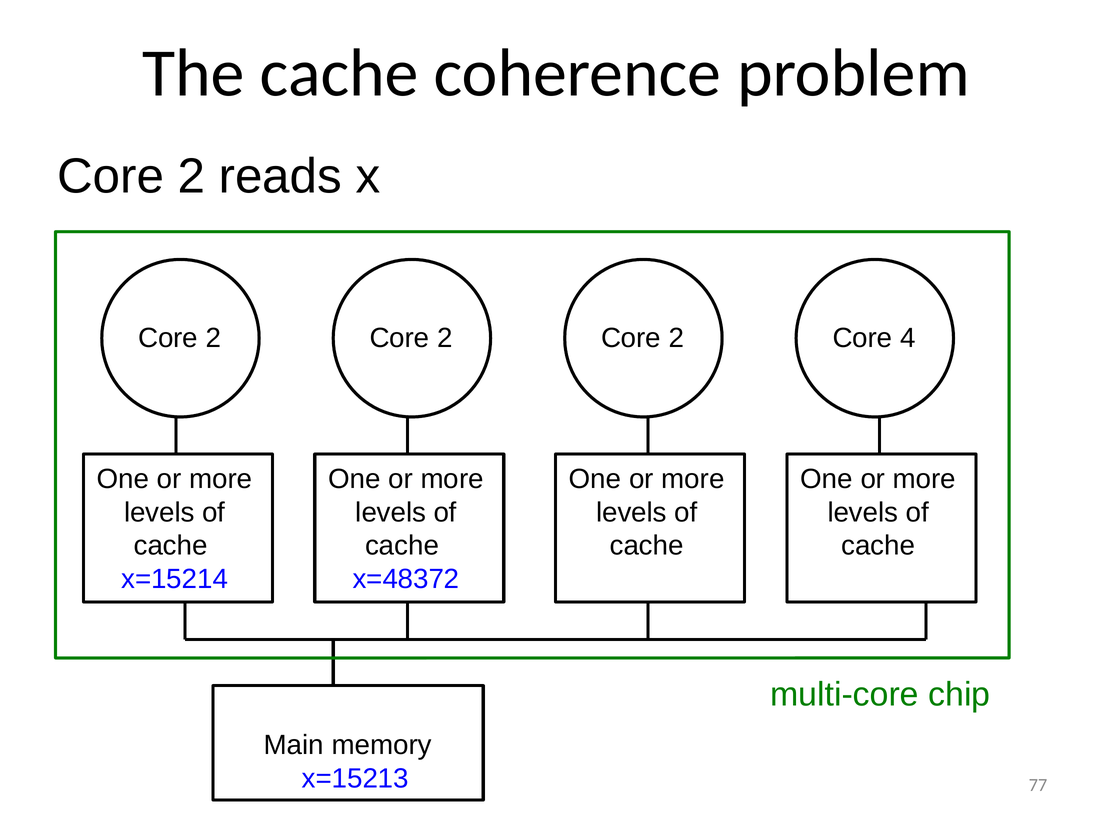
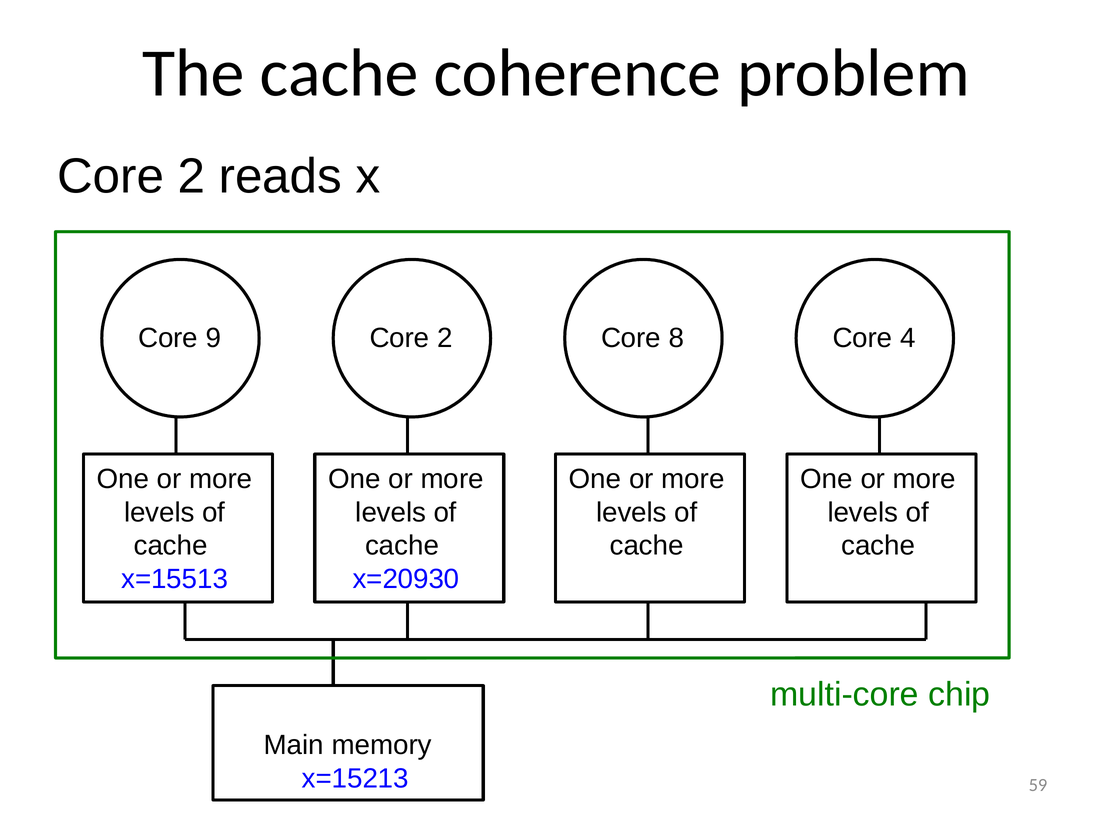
2 at (213, 338): 2 -> 9
2 at (676, 338): 2 -> 8
x=15214: x=15214 -> x=15513
x=48372: x=48372 -> x=20930
77: 77 -> 59
